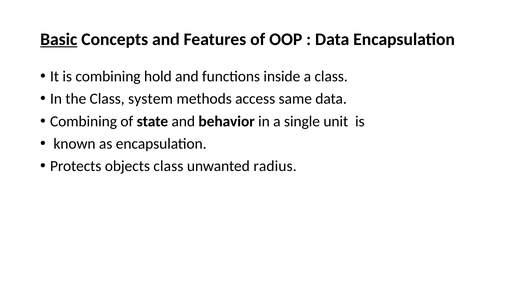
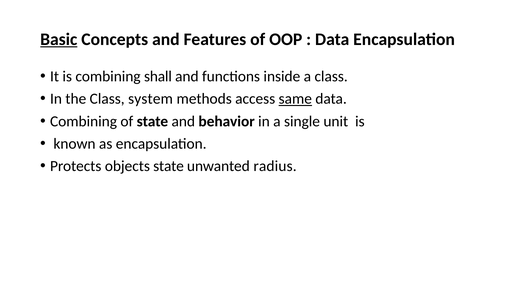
hold: hold -> shall
same underline: none -> present
objects class: class -> state
